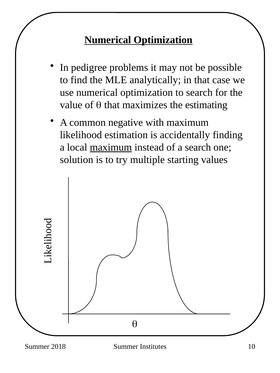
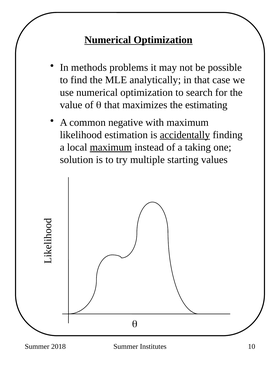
pedigree: pedigree -> methods
accidentally underline: none -> present
a search: search -> taking
